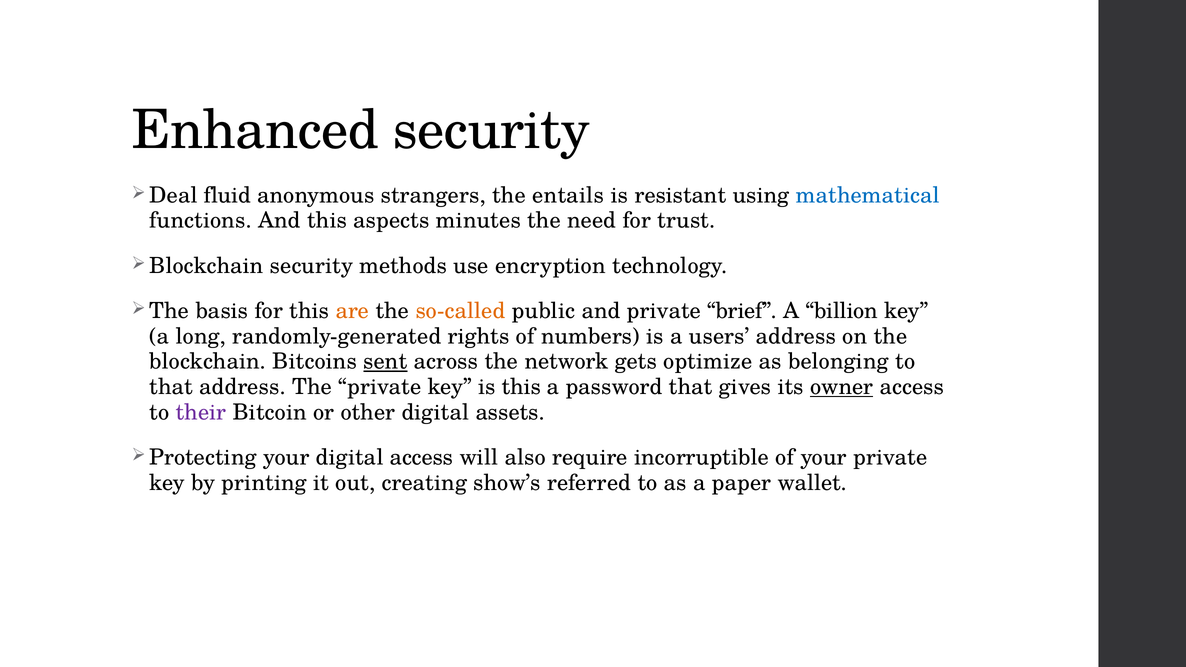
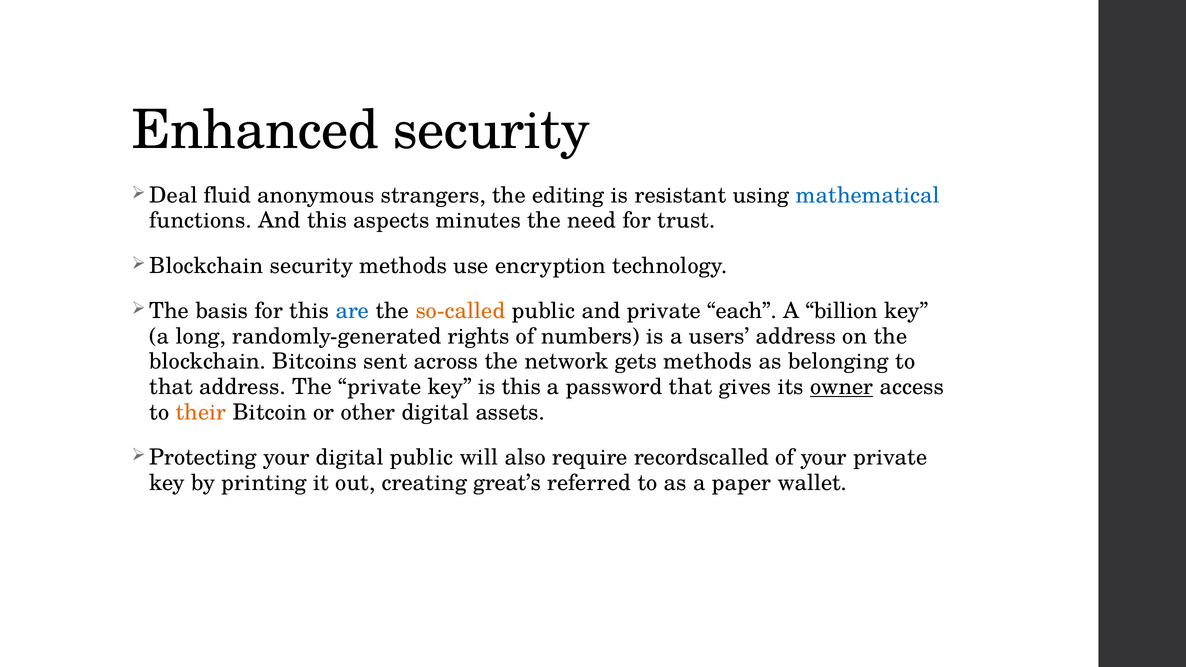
entails: entails -> editing
are colour: orange -> blue
brief: brief -> each
sent underline: present -> none
gets optimize: optimize -> methods
their colour: purple -> orange
digital access: access -> public
incorruptible: incorruptible -> recordscalled
show’s: show’s -> great’s
